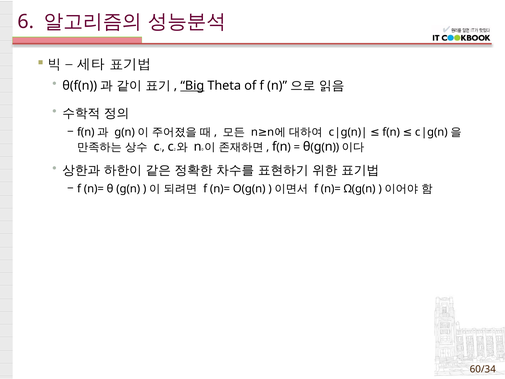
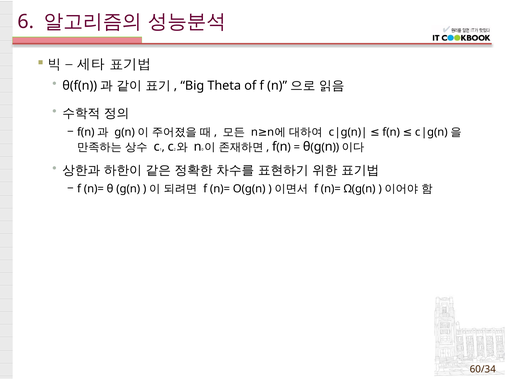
Big underline: present -> none
